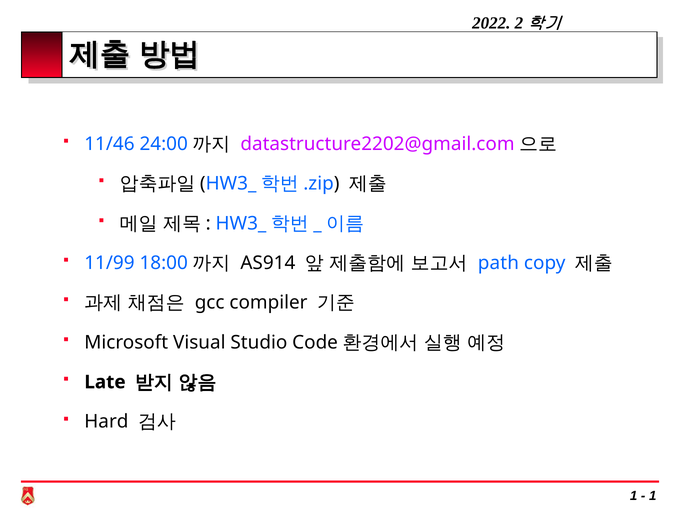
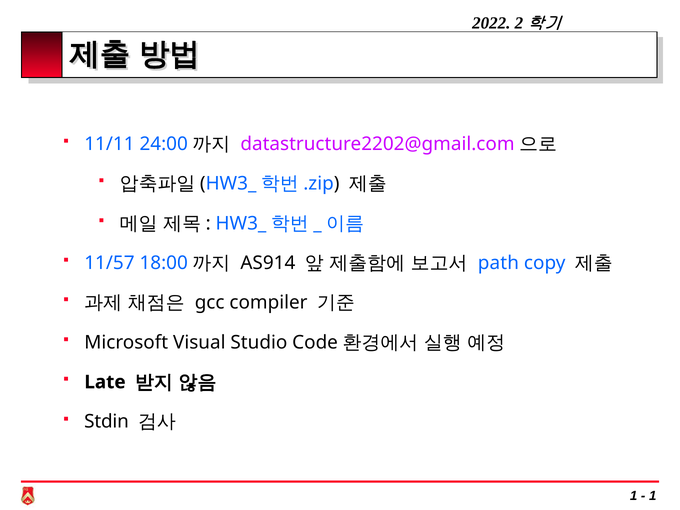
11/46: 11/46 -> 11/11
11/99: 11/99 -> 11/57
Hard: Hard -> Stdin
